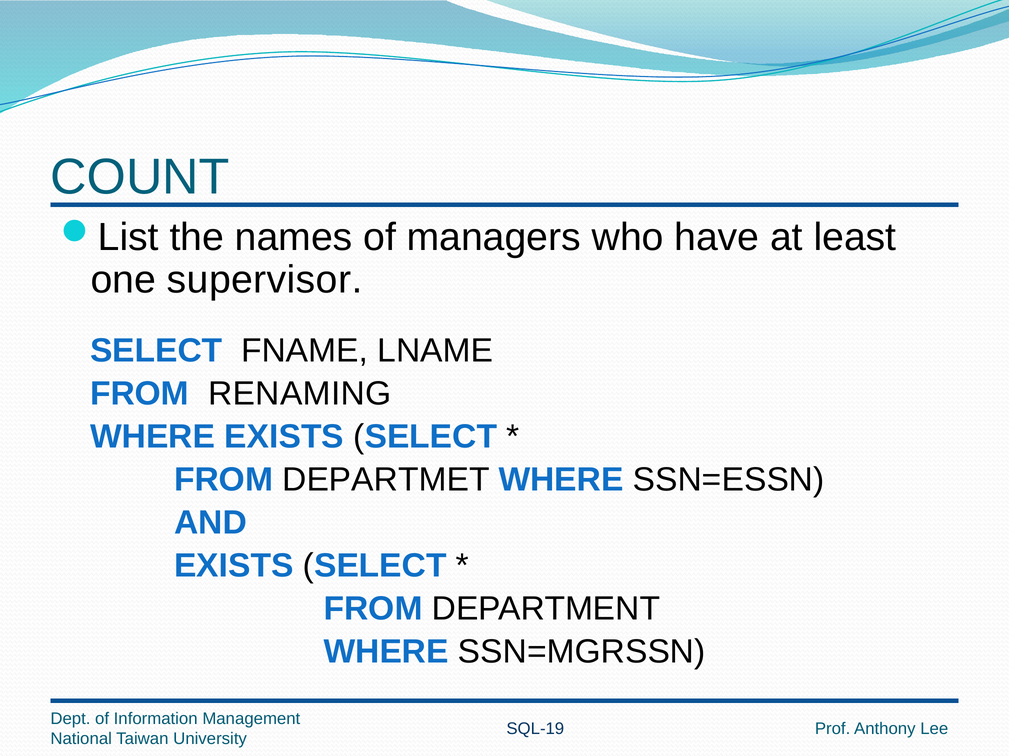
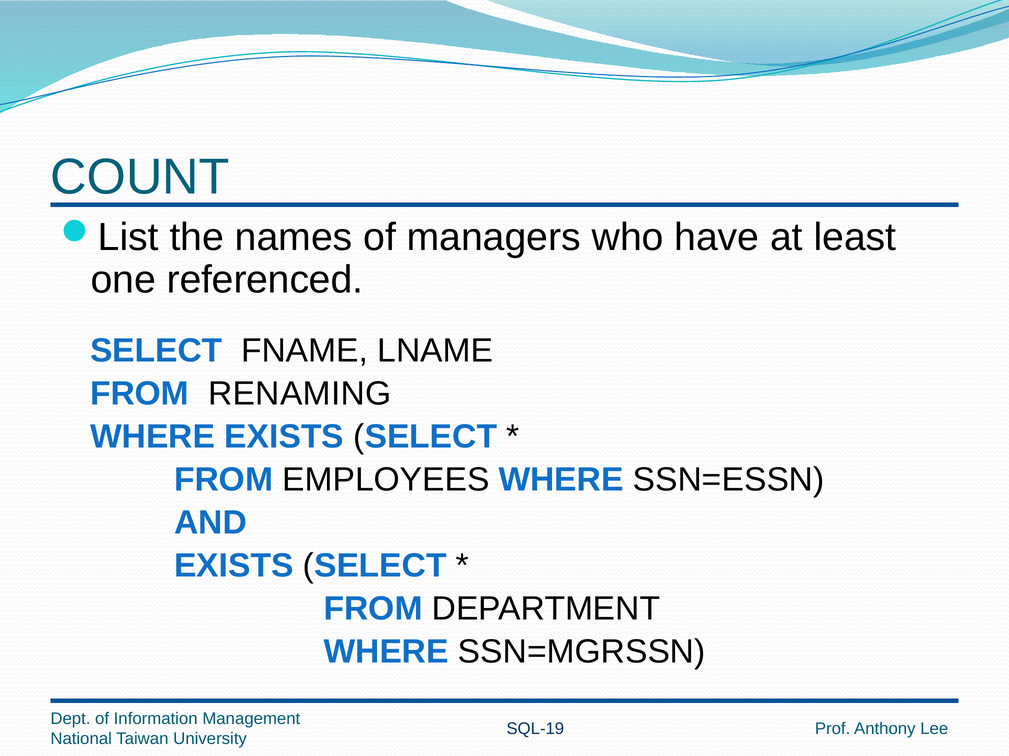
supervisor: supervisor -> referenced
DEPARTMET: DEPARTMET -> EMPLOYEES
